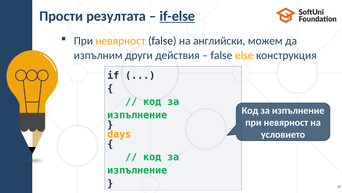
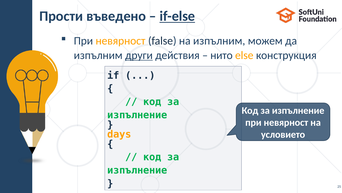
резултата: резултата -> въведено
на английски: английски -> изпълним
други underline: none -> present
false at (221, 55): false -> нито
